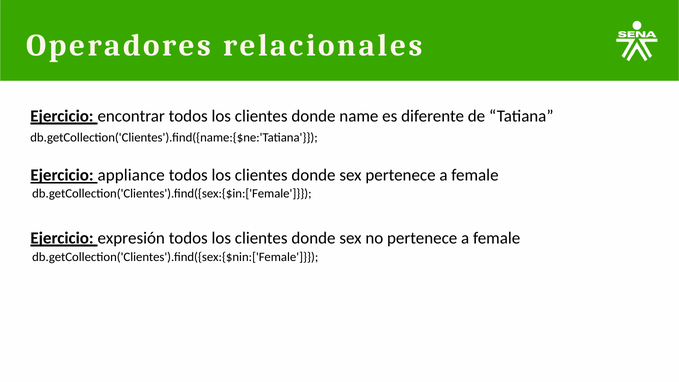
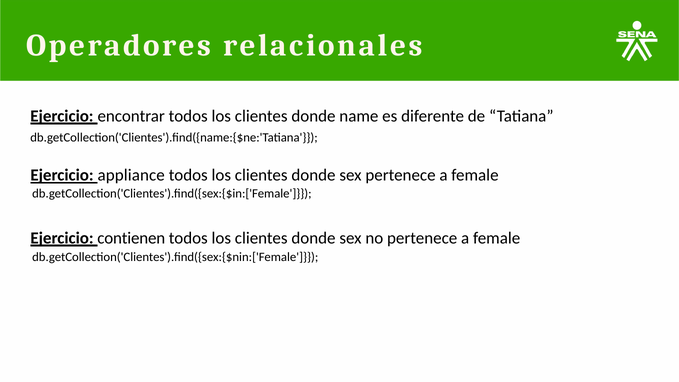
expresión: expresión -> contienen
